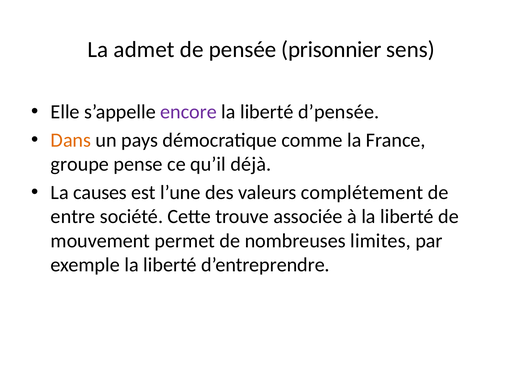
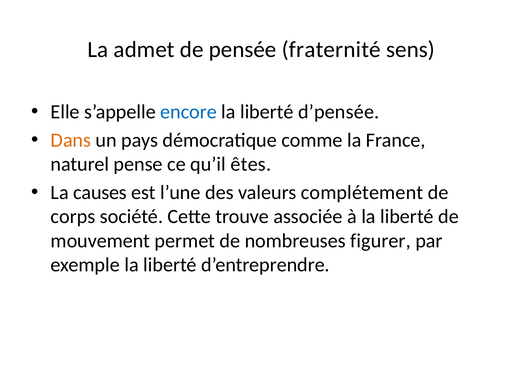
prisonnier: prisonnier -> fraternité
encore colour: purple -> blue
groupe: groupe -> naturel
déjà: déjà -> êtes
entre: entre -> corps
limites: limites -> figurer
